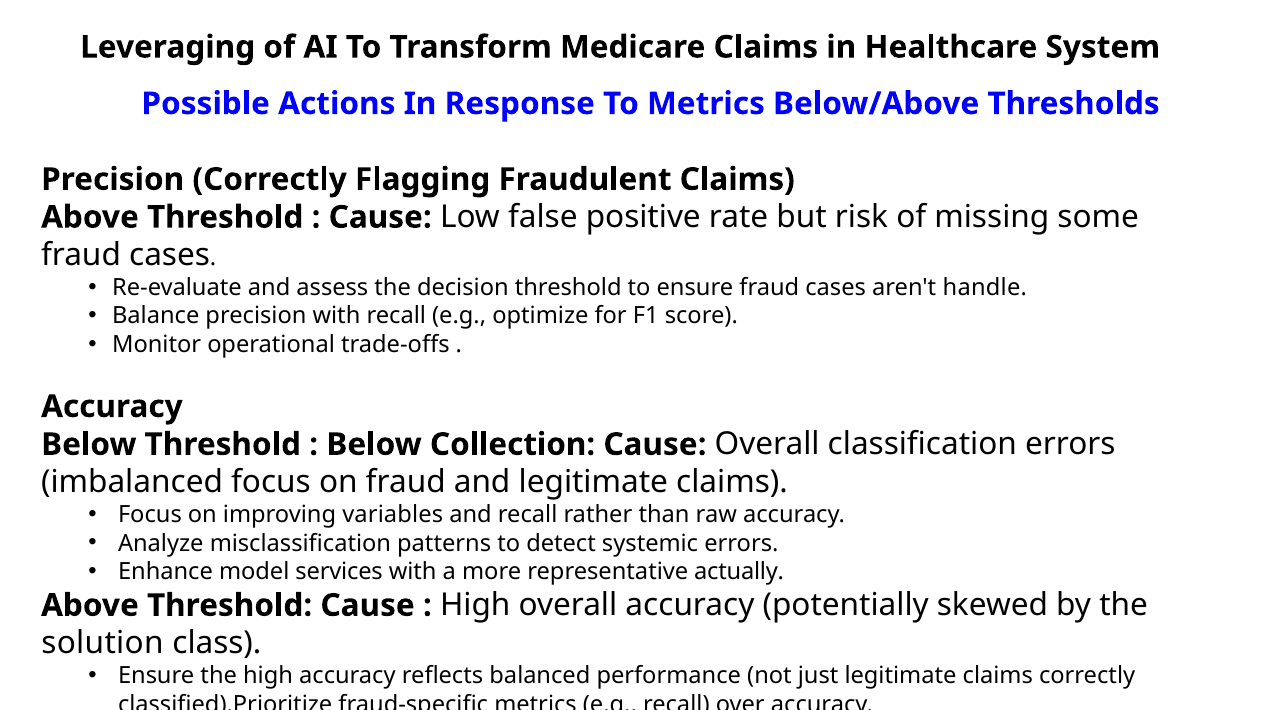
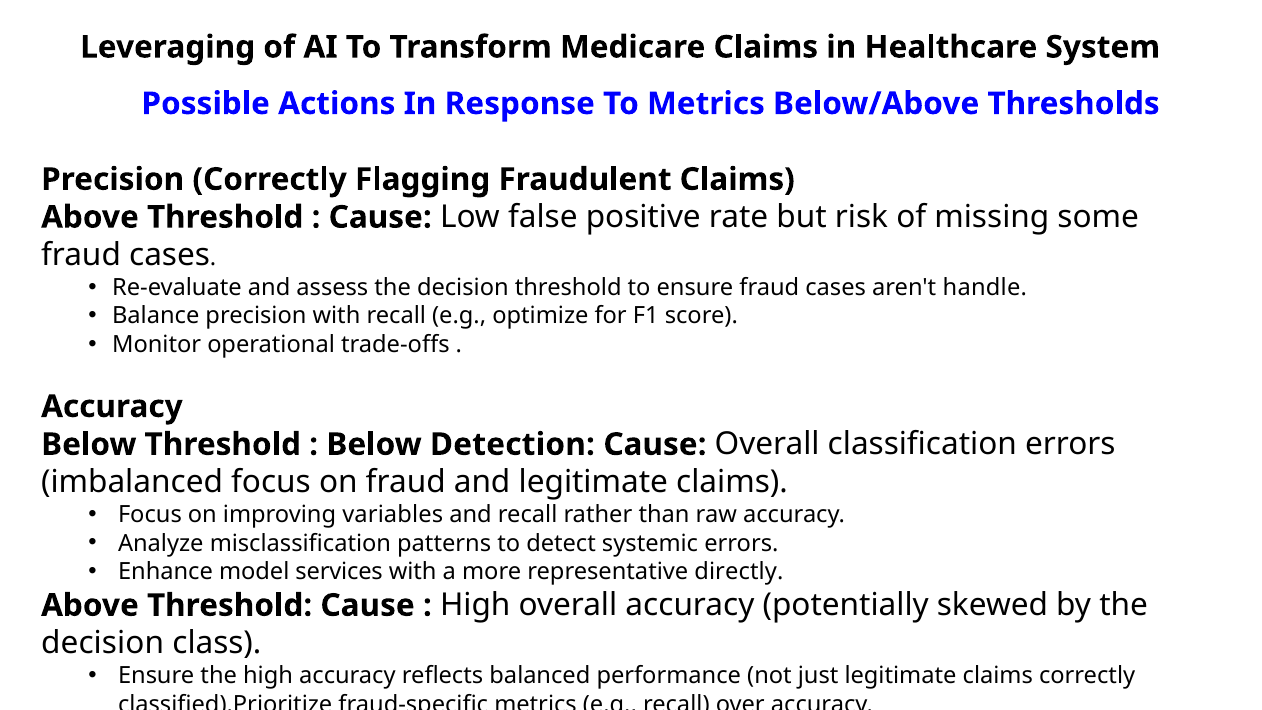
Collection: Collection -> Detection
actually: actually -> directly
solution at (102, 643): solution -> decision
